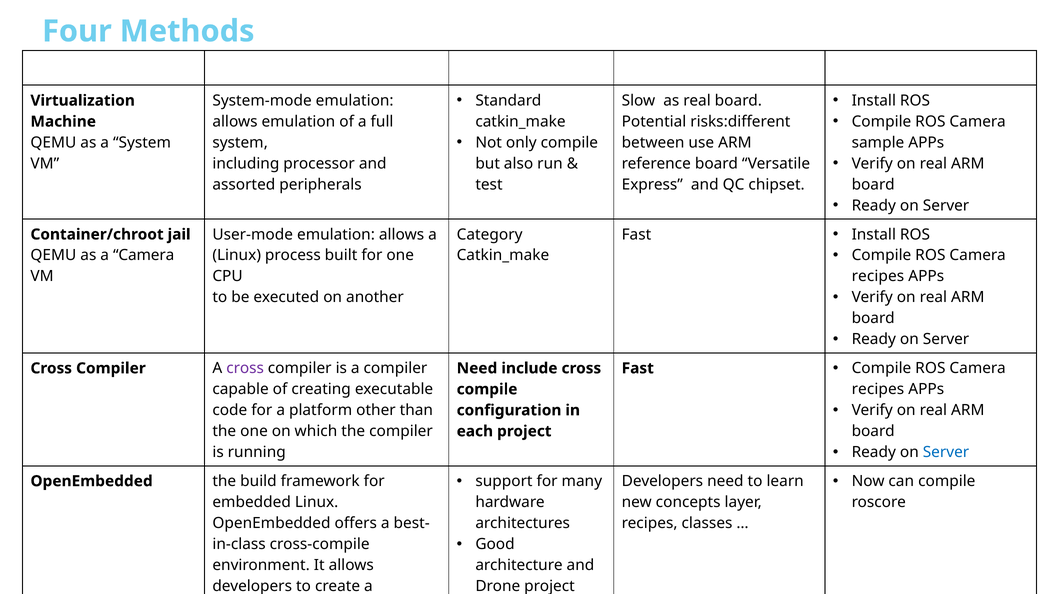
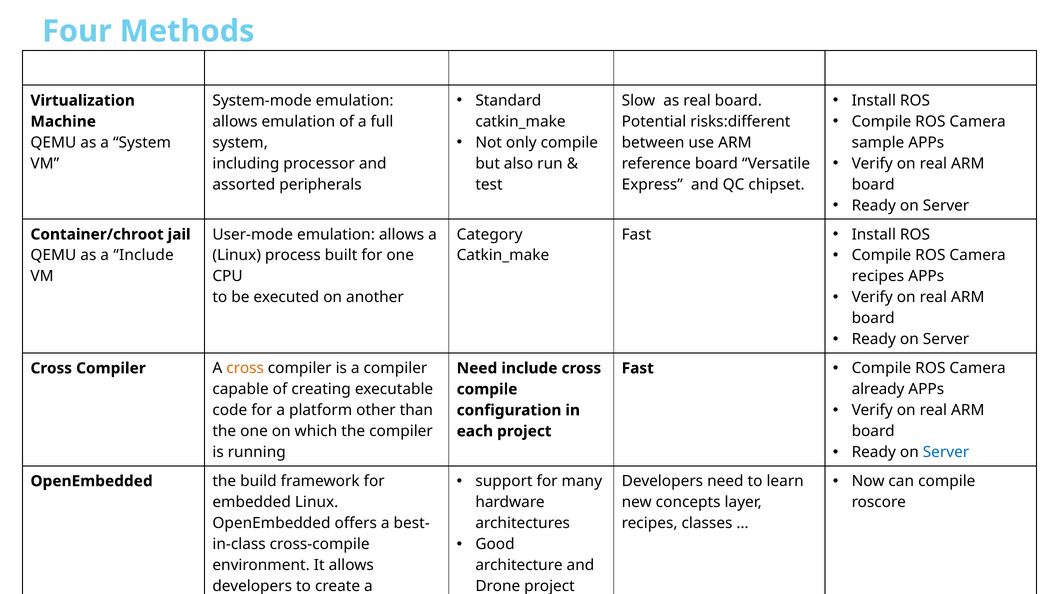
a Camera: Camera -> Include
cross at (245, 368) colour: purple -> orange
recipes at (878, 389): recipes -> already
